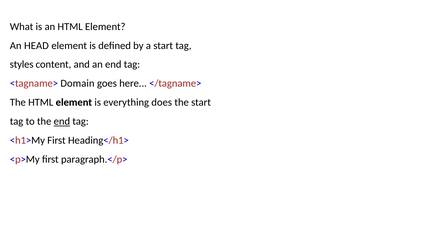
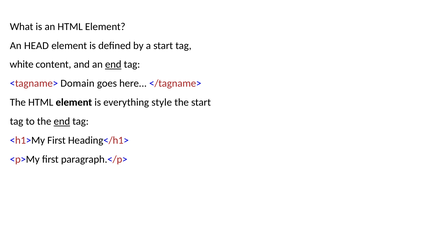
styles: styles -> white
end at (113, 65) underline: none -> present
does: does -> style
